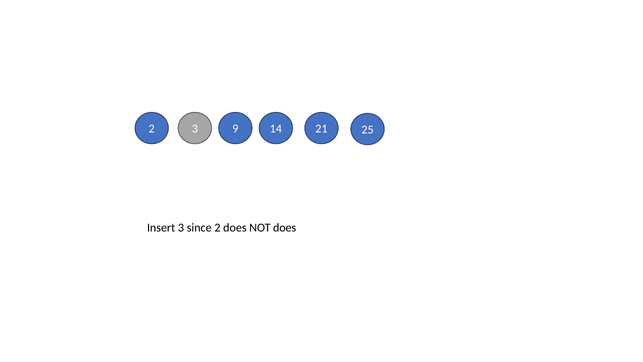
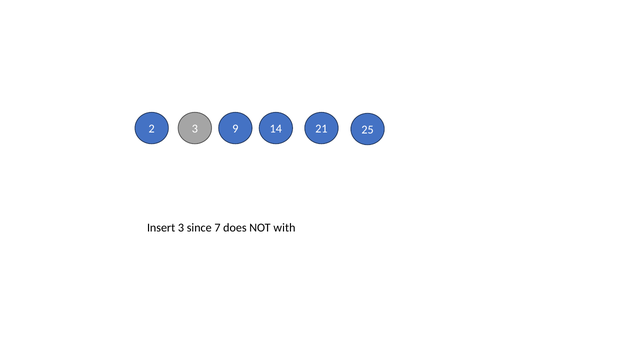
since 2: 2 -> 7
NOT does: does -> with
